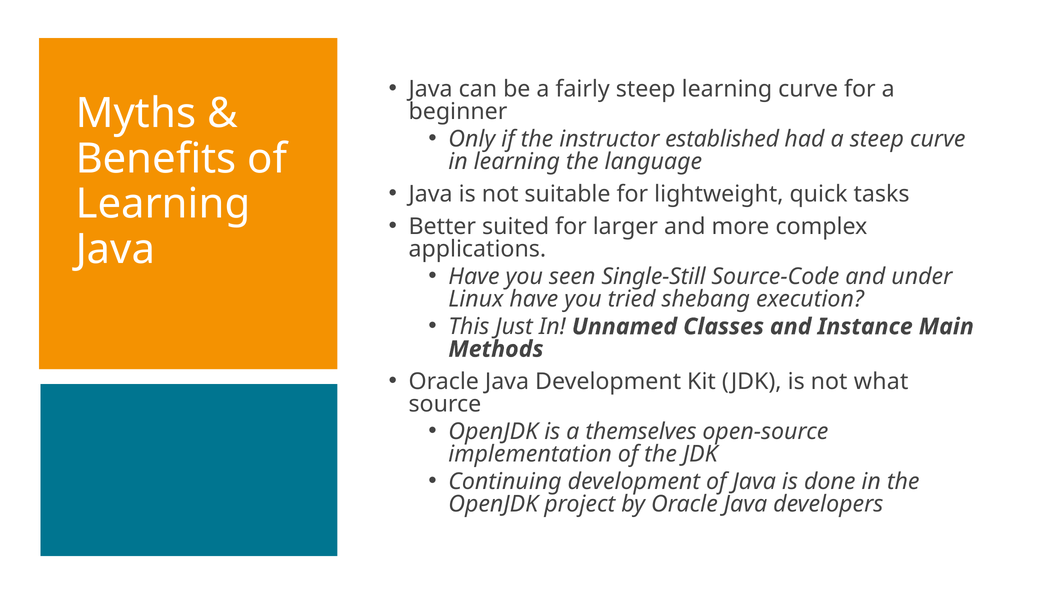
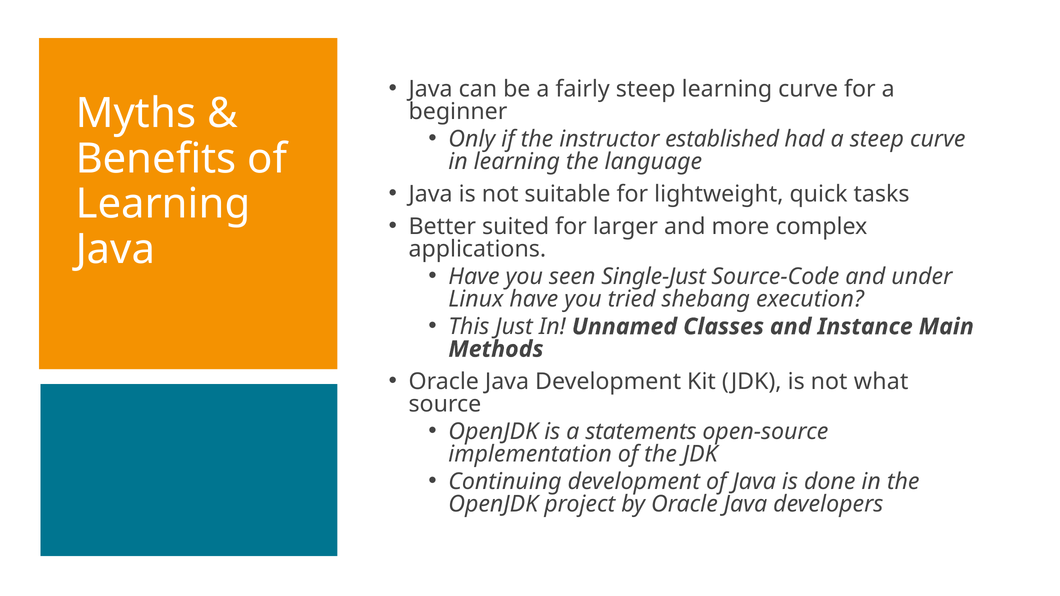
Single-Still: Single-Still -> Single-Just
themselves: themselves -> statements
